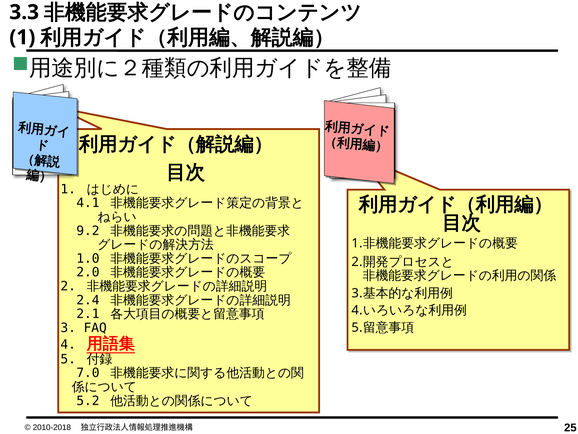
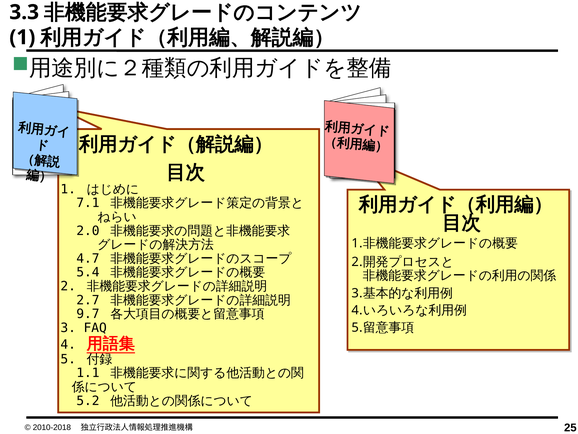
4.1: 4.1 -> 7.1
9.2: 9.2 -> 2.0
1.0: 1.0 -> 4.7
2.0: 2.0 -> 5.4
2.4: 2.4 -> 2.7
2.1: 2.1 -> 9.7
7.0: 7.0 -> 1.1
